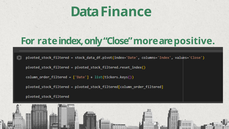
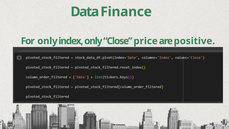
For rate: rate -> only
more: more -> price
